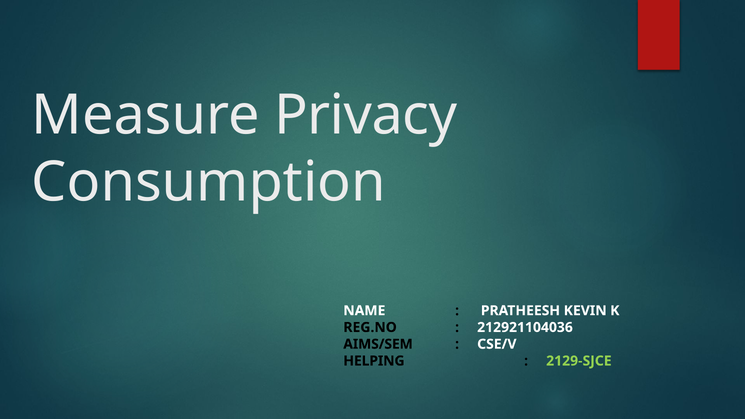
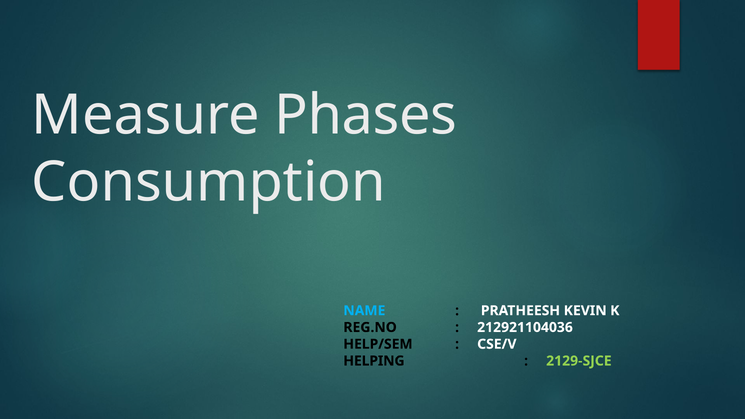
Privacy: Privacy -> Phases
NAME colour: white -> light blue
AIMS/SEM: AIMS/SEM -> HELP/SEM
